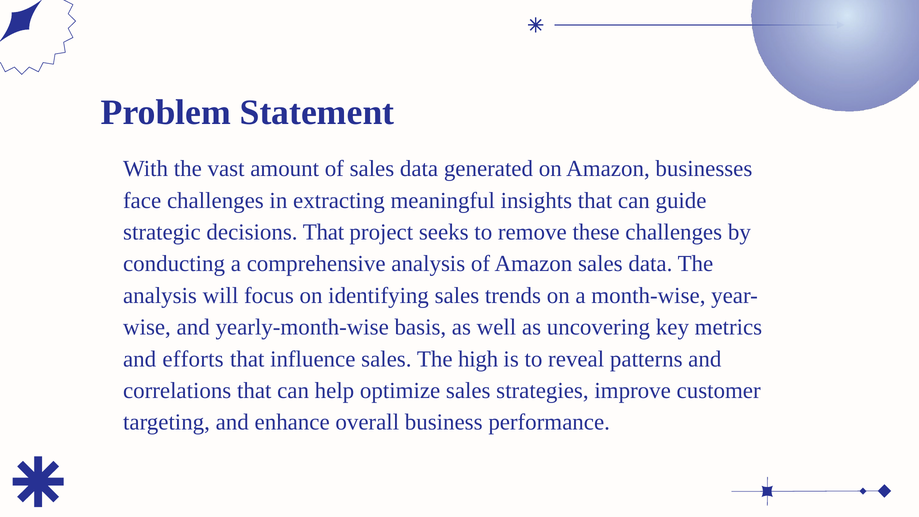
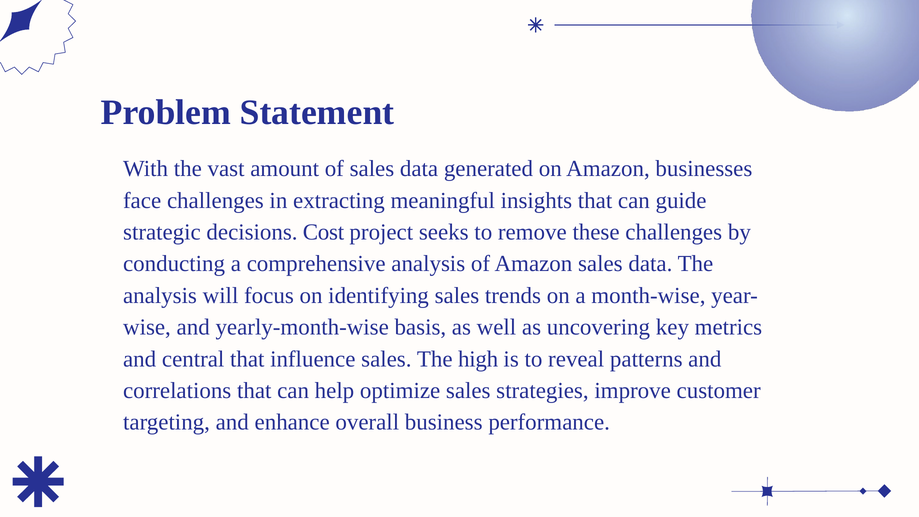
decisions That: That -> Cost
efforts: efforts -> central
